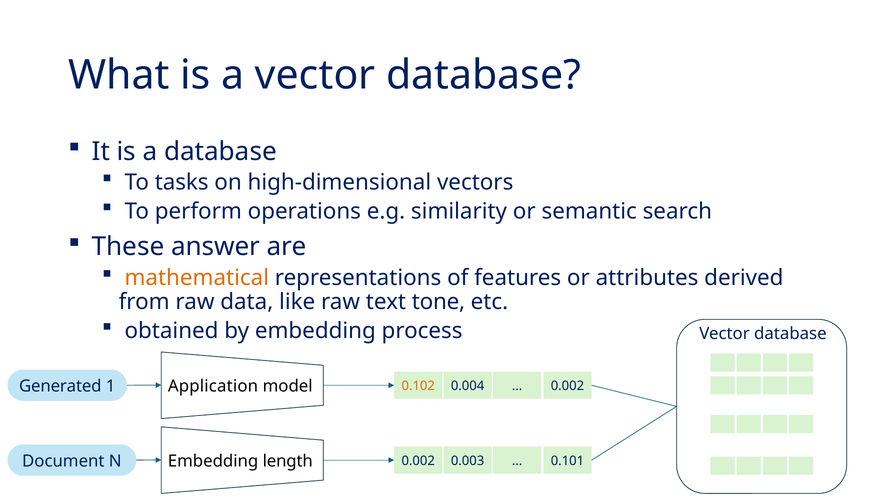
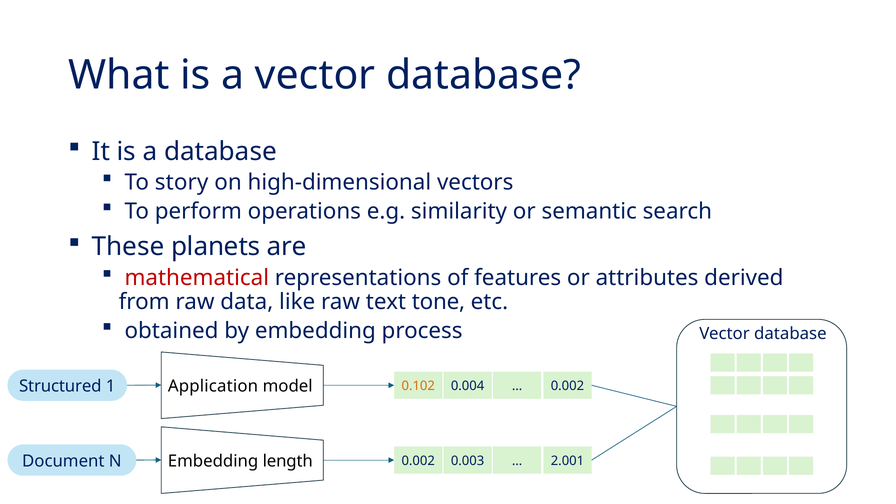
tasks: tasks -> story
answer: answer -> planets
mathematical colour: orange -> red
Generated: Generated -> Structured
0.101: 0.101 -> 2.001
